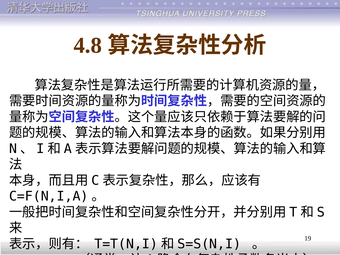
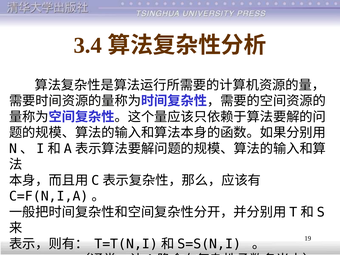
4.8: 4.8 -> 3.4
